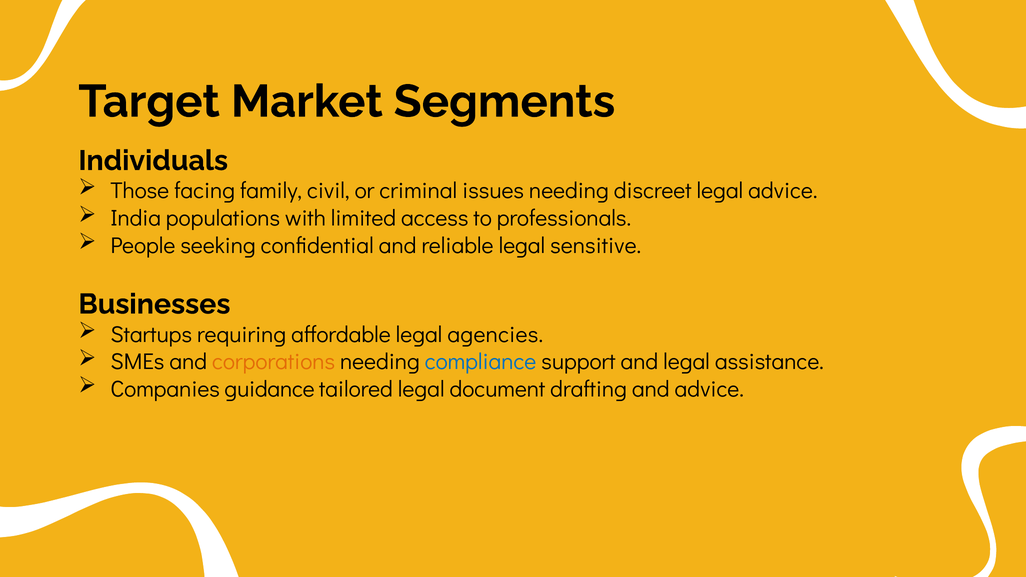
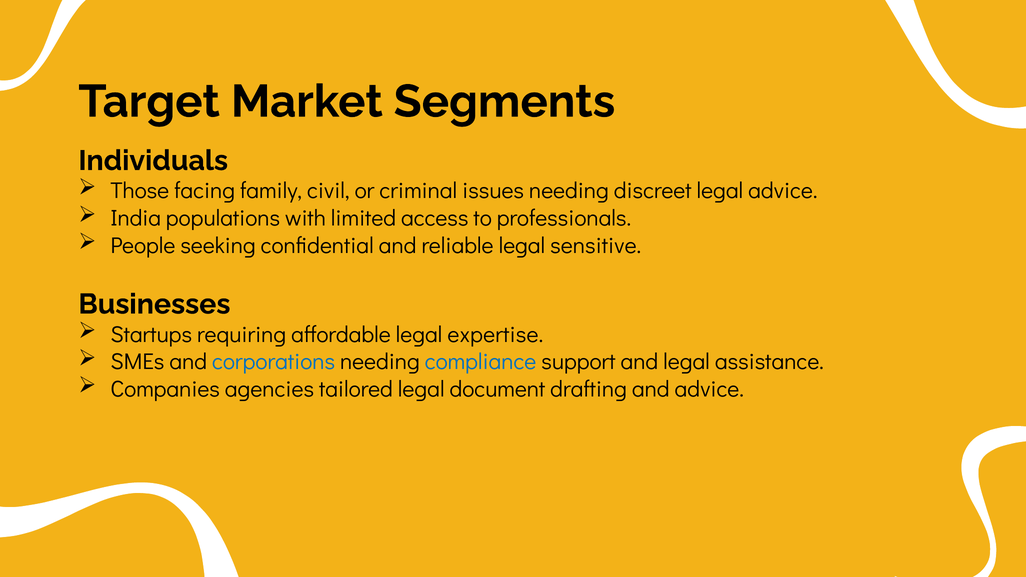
agencies: agencies -> expertise
corporations colour: orange -> blue
guidance: guidance -> agencies
